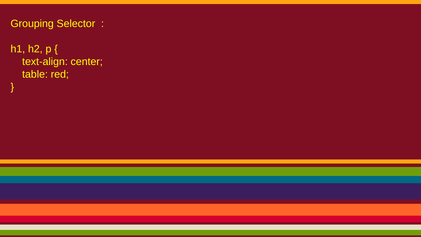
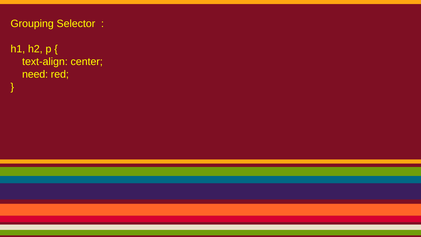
table: table -> need
